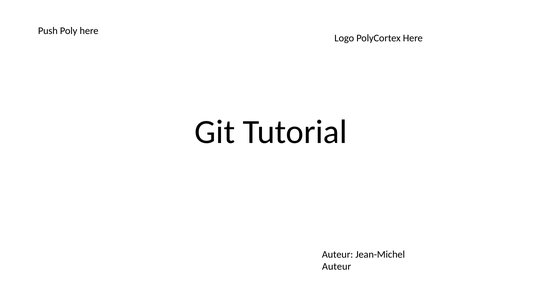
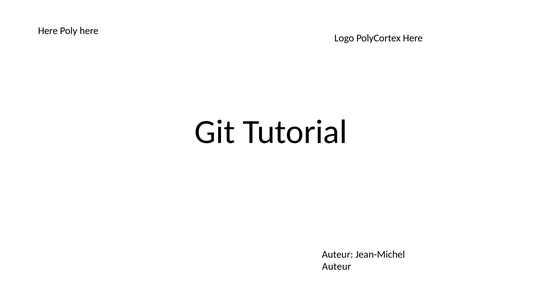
Push at (48, 31): Push -> Here
